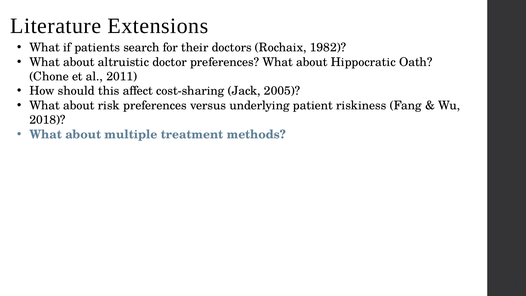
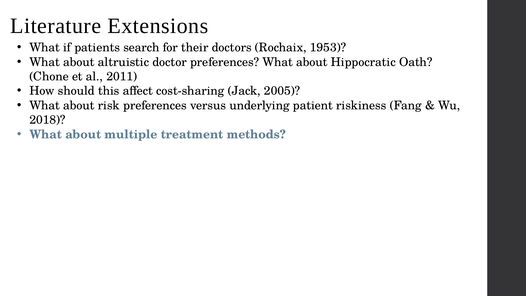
1982: 1982 -> 1953
